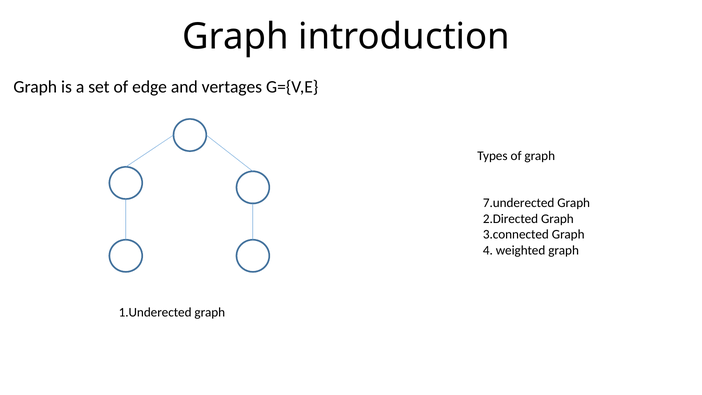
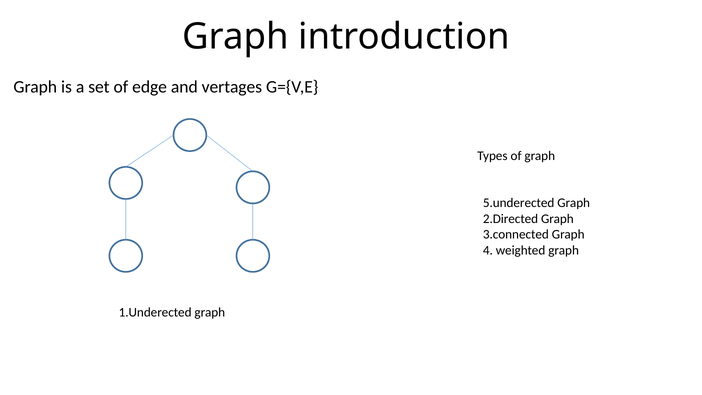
7.underected: 7.underected -> 5.underected
